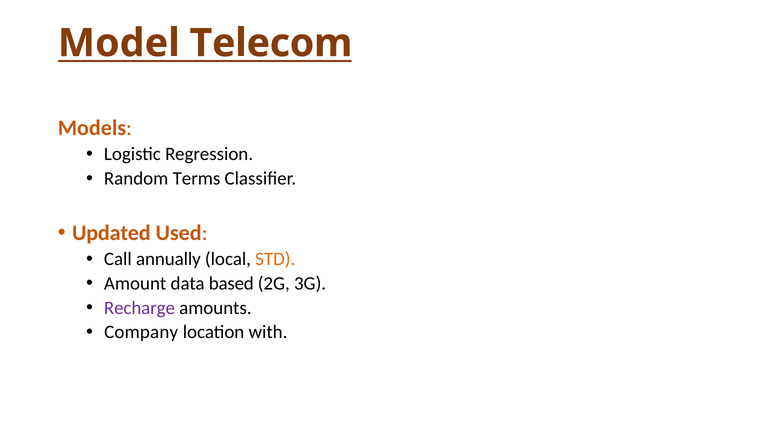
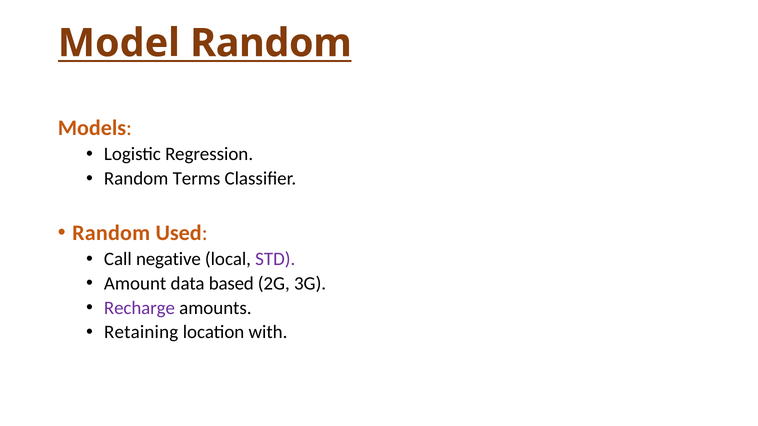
Model Telecom: Telecom -> Random
Updated at (111, 233): Updated -> Random
annually: annually -> negative
STD colour: orange -> purple
Company: Company -> Retaining
